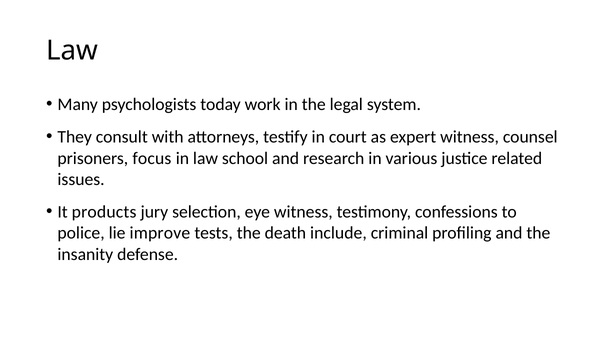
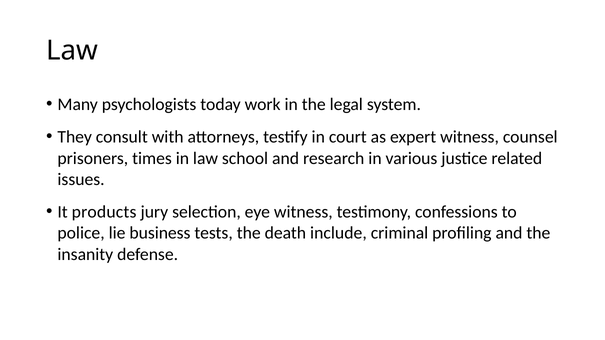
focus: focus -> times
improve: improve -> business
